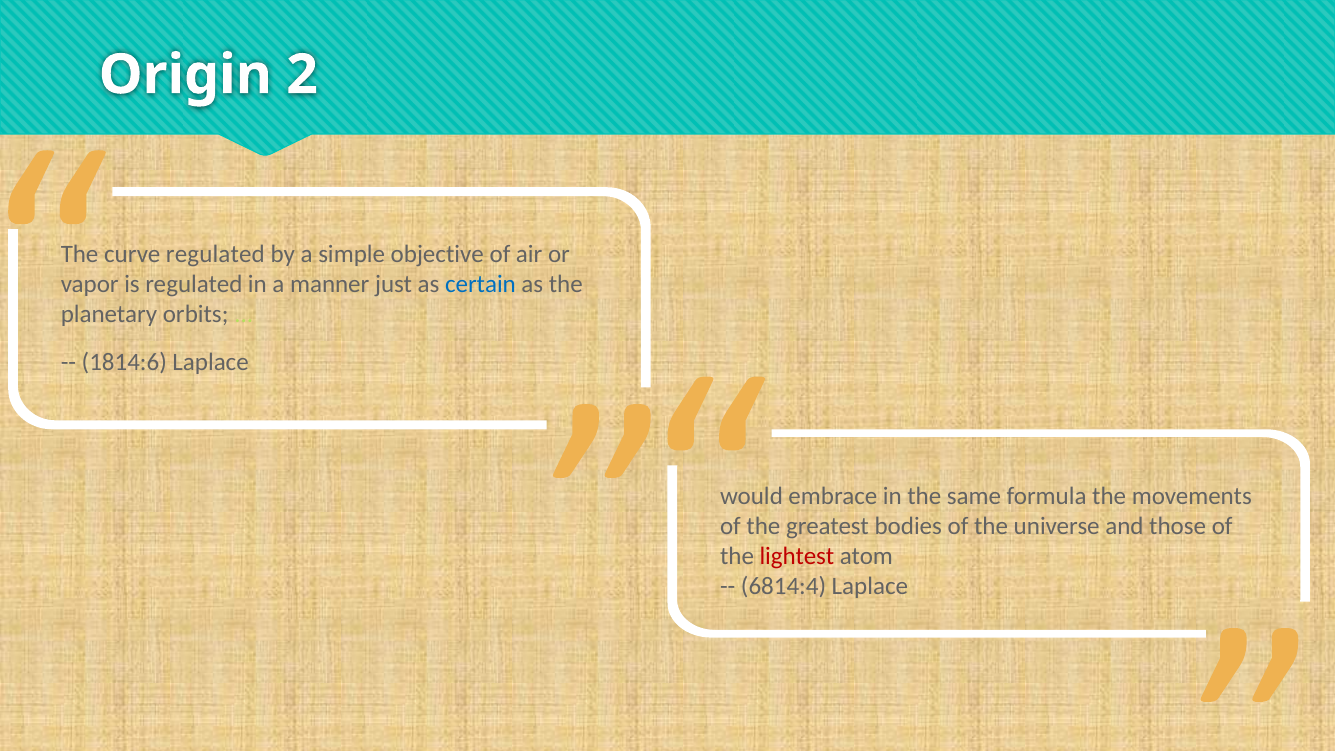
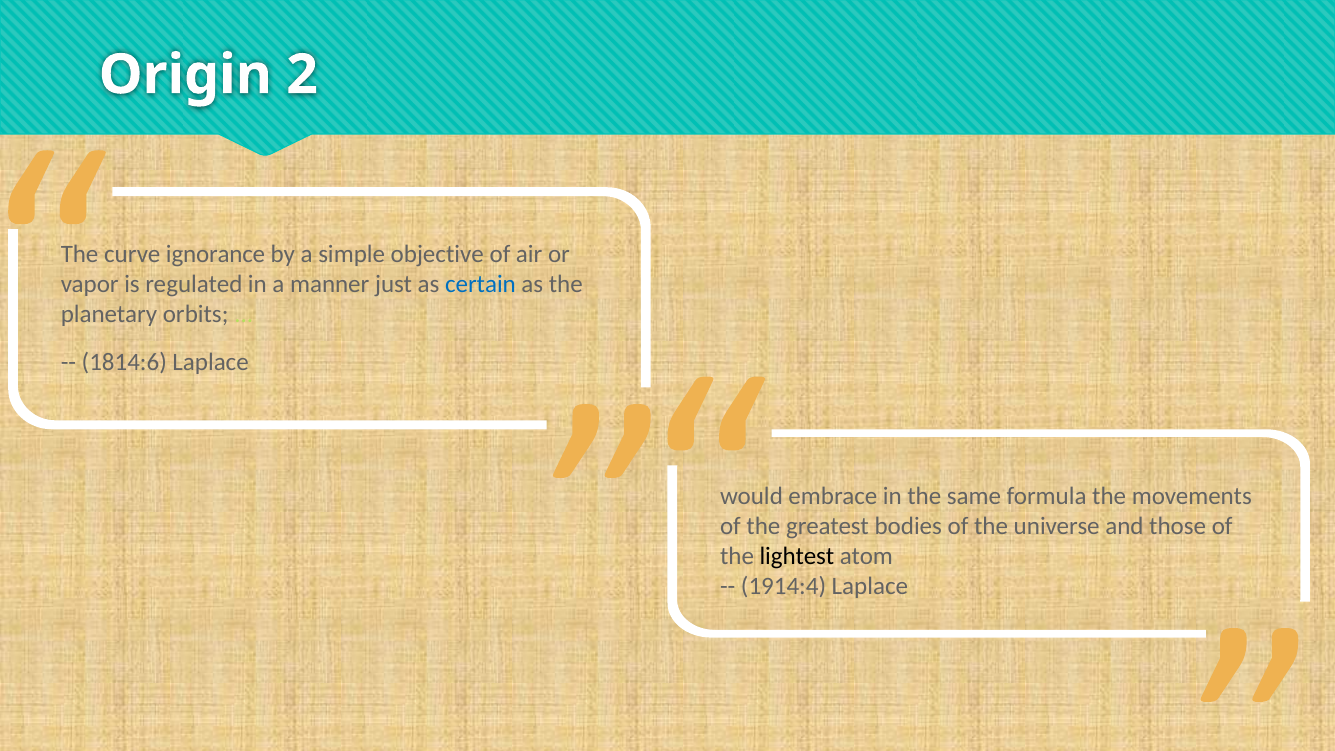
curve regulated: regulated -> ignorance
lightest colour: red -> black
6814:4: 6814:4 -> 1914:4
